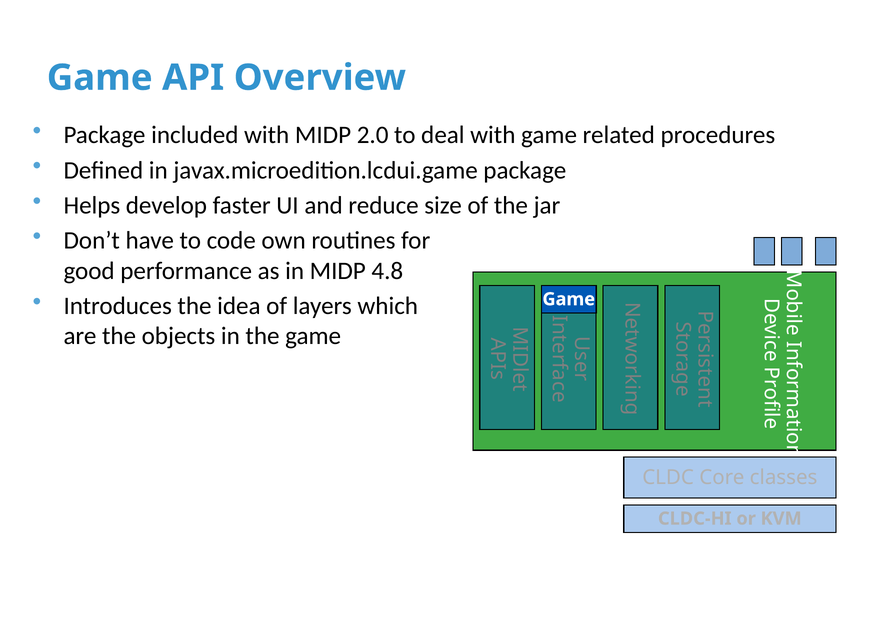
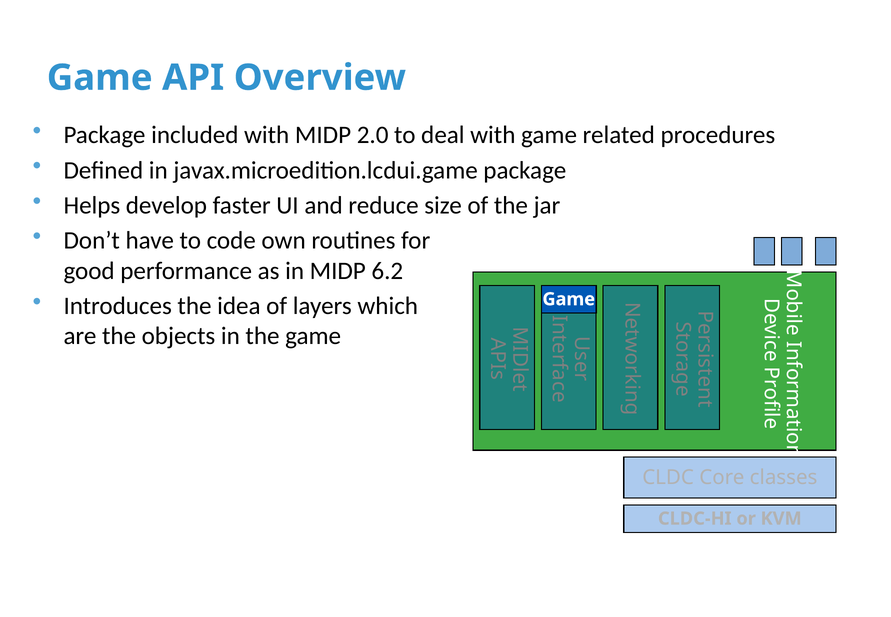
4.8: 4.8 -> 6.2
